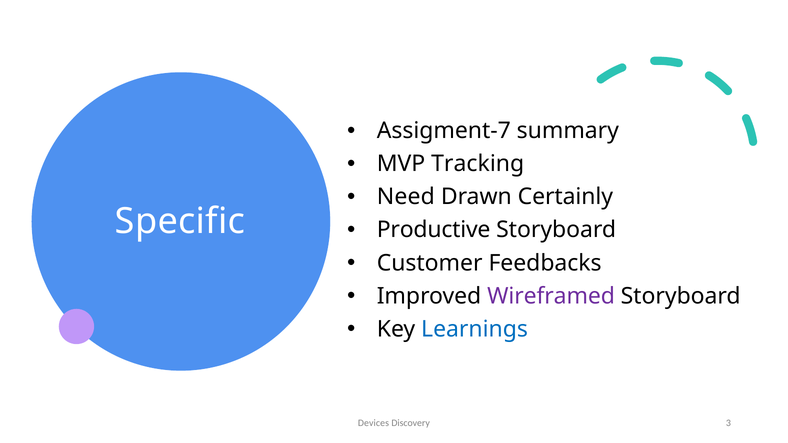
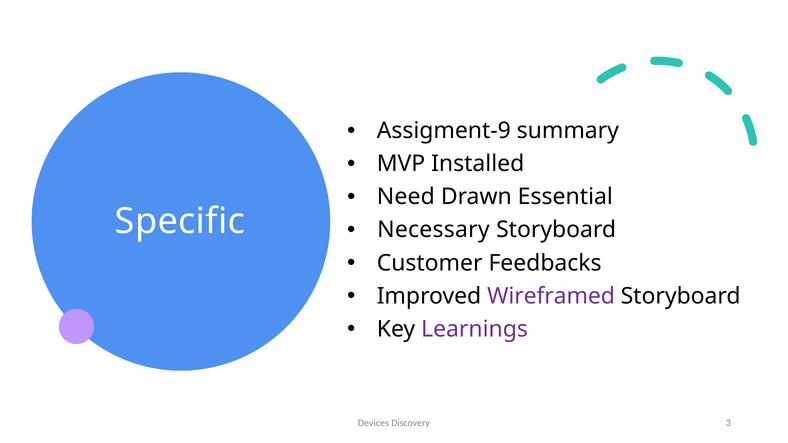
Assigment-7: Assigment-7 -> Assigment-9
Tracking: Tracking -> Installed
Certainly: Certainly -> Essential
Productive: Productive -> Necessary
Learnings colour: blue -> purple
